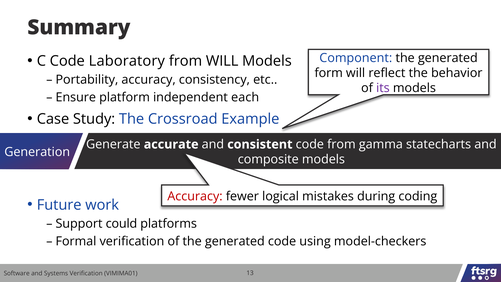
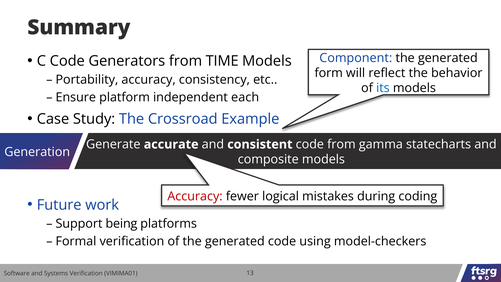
Laboratory: Laboratory -> Generators
from WILL: WILL -> TIME
its colour: purple -> blue
could: could -> being
